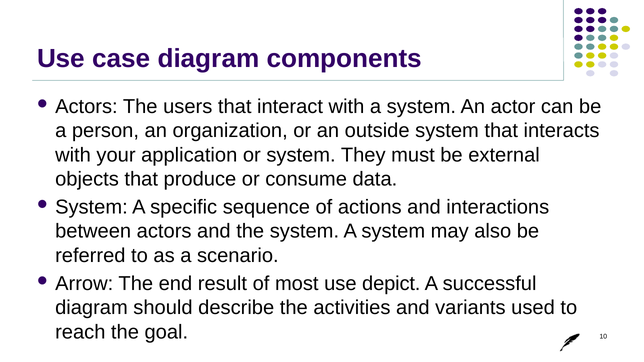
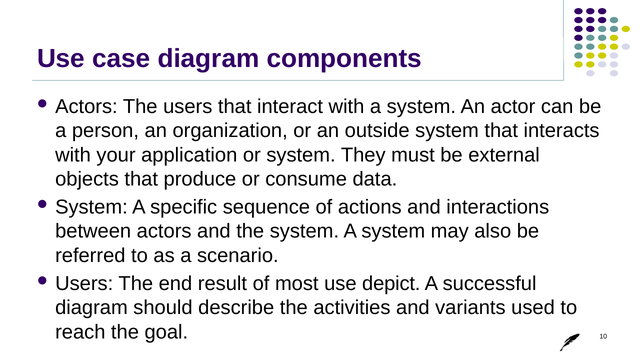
Arrow at (84, 284): Arrow -> Users
